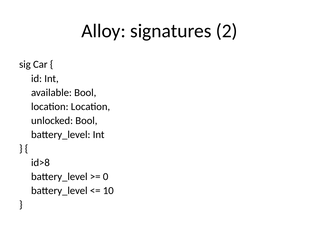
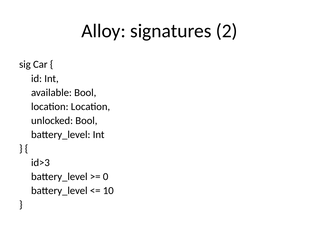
id>8: id>8 -> id>3
